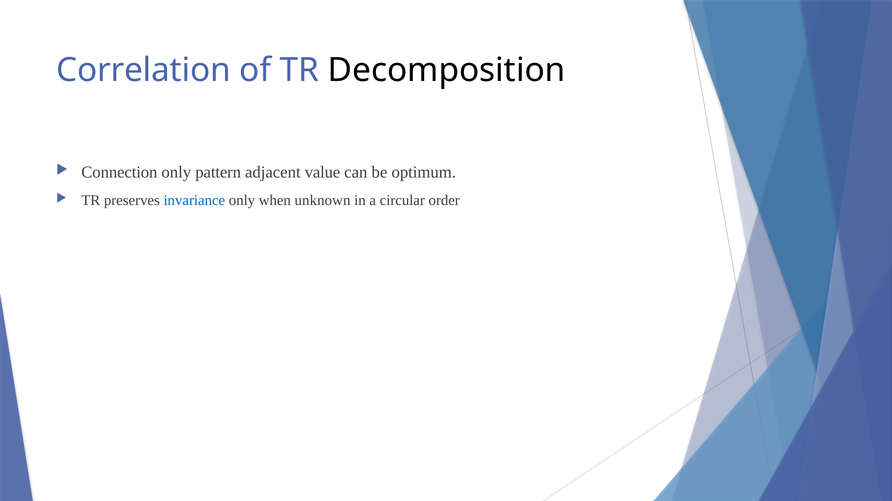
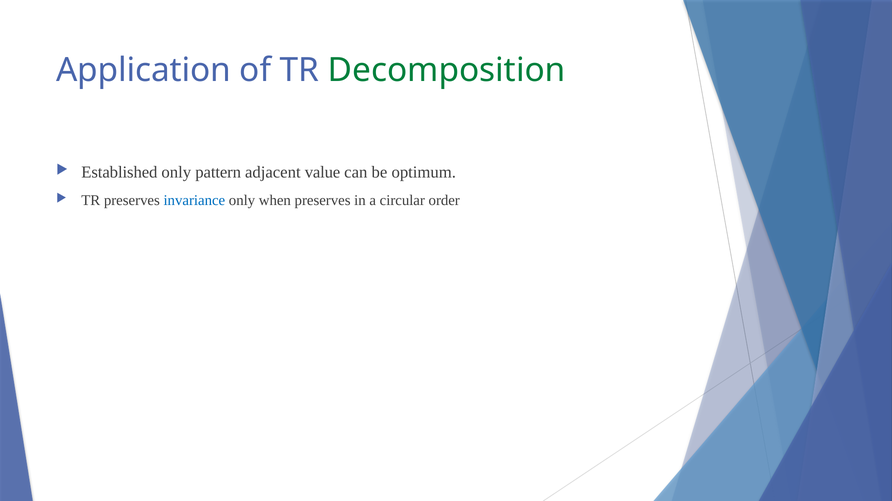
Correlation: Correlation -> Application
Decomposition colour: black -> green
Connection: Connection -> Established
when unknown: unknown -> preserves
